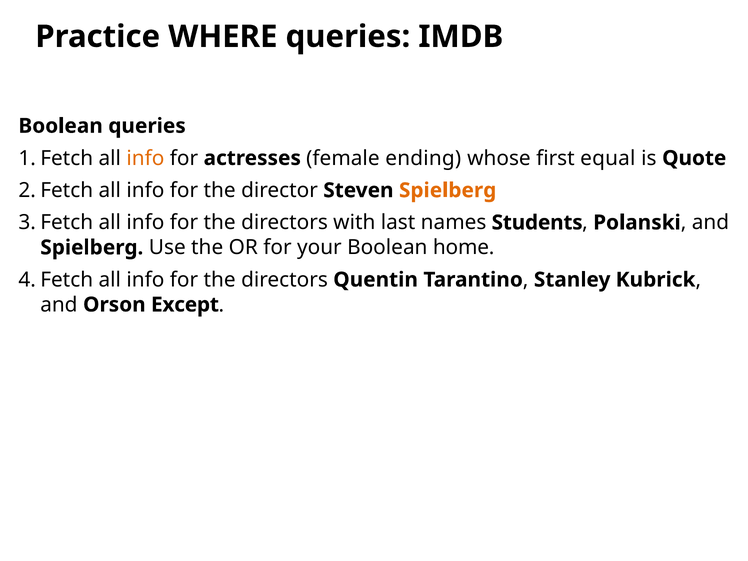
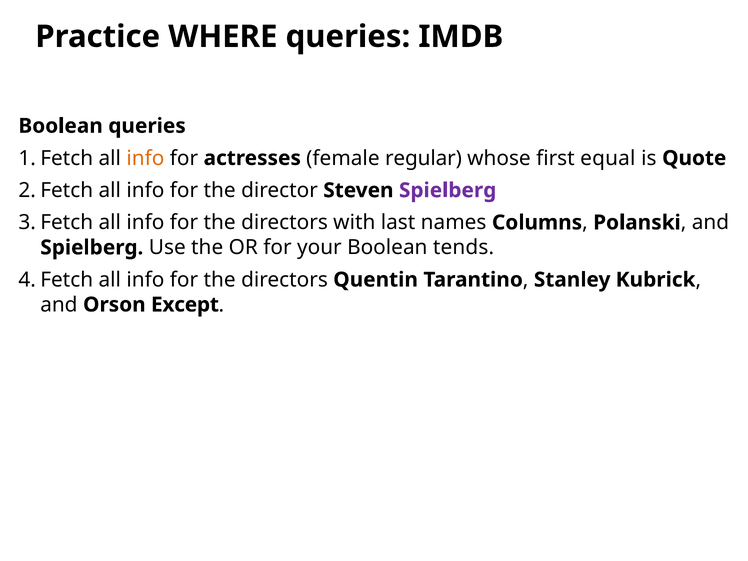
ending: ending -> regular
Spielberg at (448, 190) colour: orange -> purple
Students: Students -> Columns
home: home -> tends
